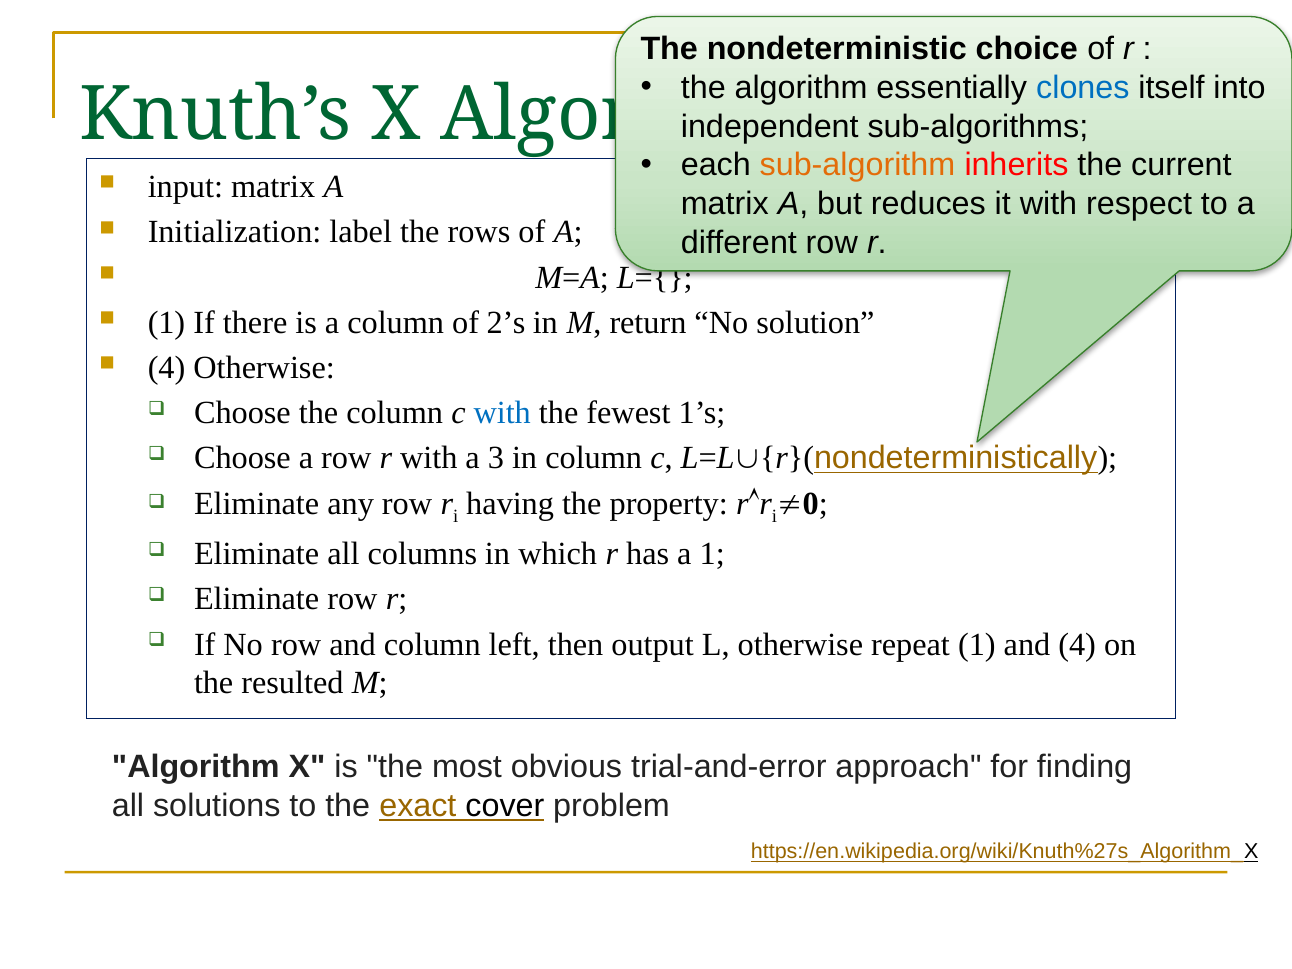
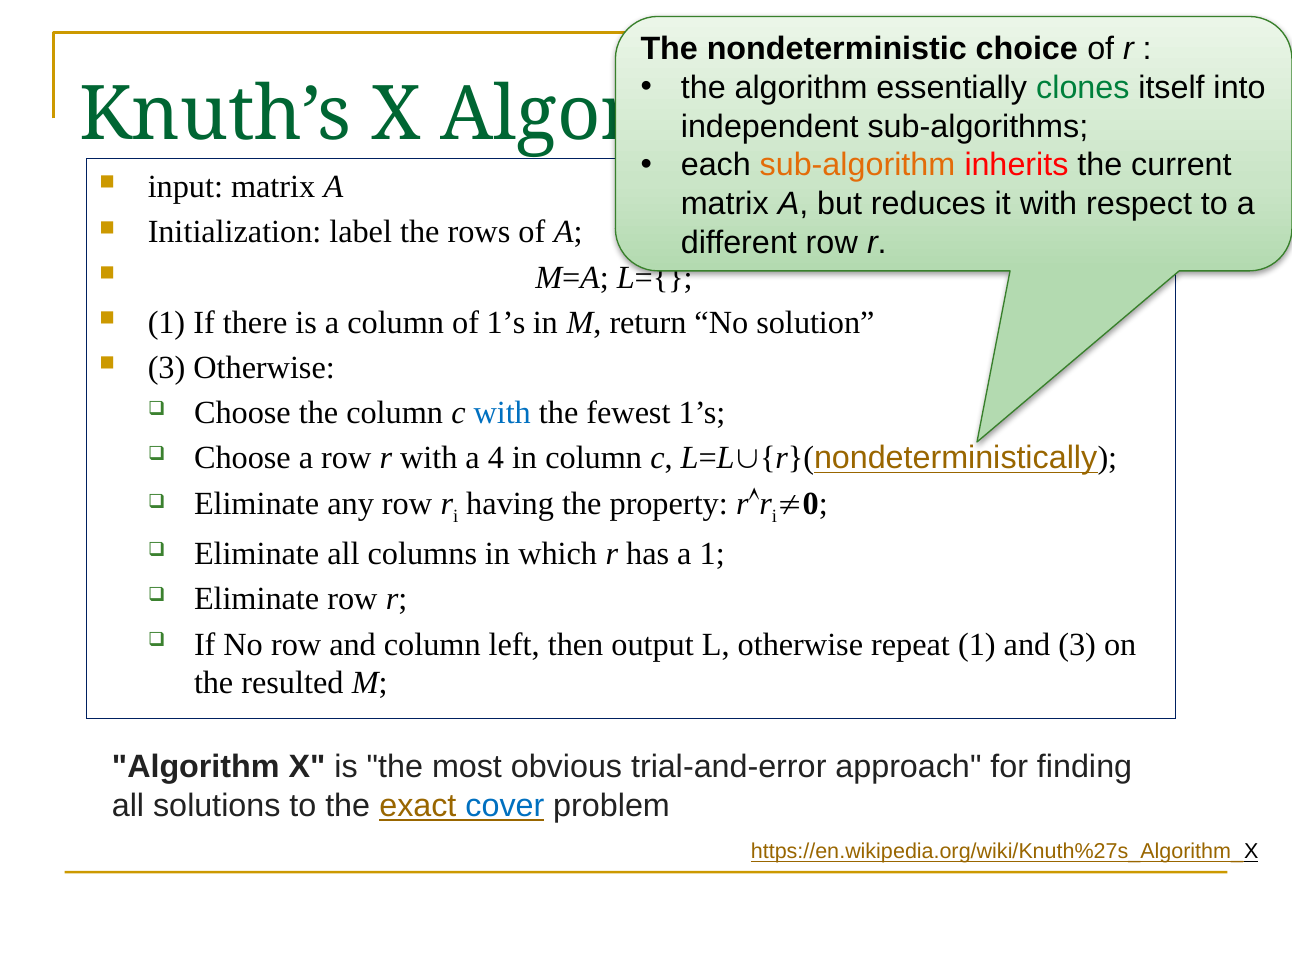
clones colour: blue -> green
of 2’s: 2’s -> 1’s
4 at (167, 368): 4 -> 3
3: 3 -> 4
and 4: 4 -> 3
cover colour: black -> blue
